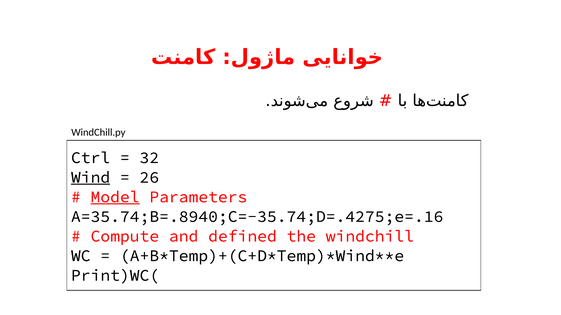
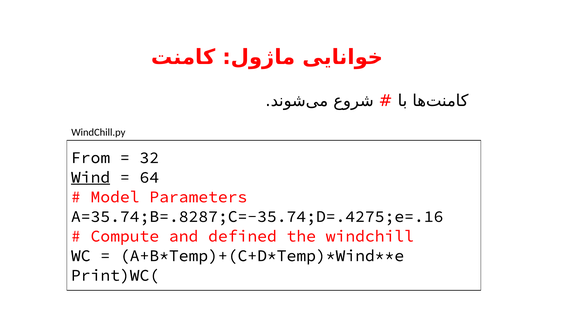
Ctrl: Ctrl -> From
26: 26 -> 64
Model underline: present -> none
A=35.74;B=.8940;C=-35.74;D=.4275;e=.16: A=35.74;B=.8940;C=-35.74;D=.4275;e=.16 -> A=35.74;B=.8287;C=-35.74;D=.4275;e=.16
